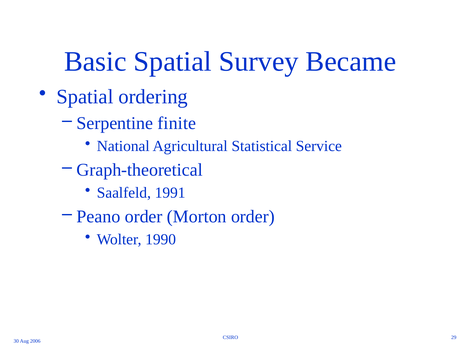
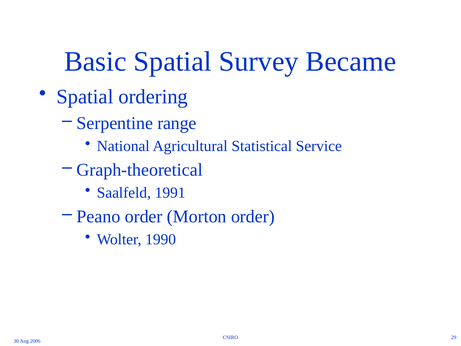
finite: finite -> range
